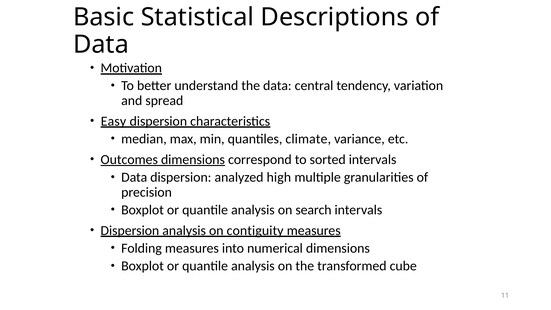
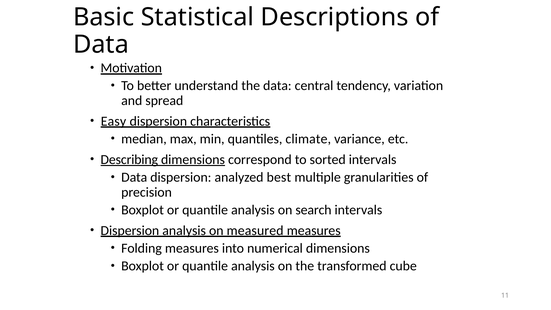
Outcomes: Outcomes -> Describing
high: high -> best
contiguity: contiguity -> measured
